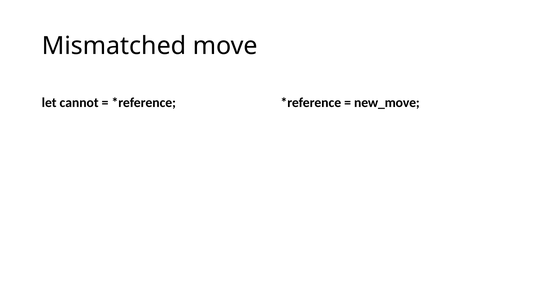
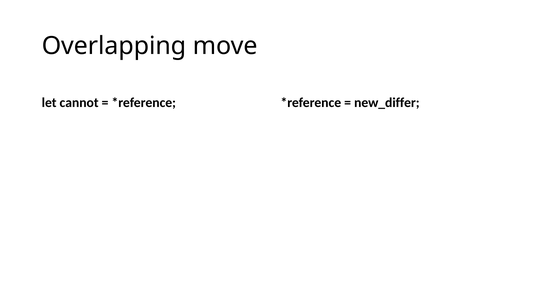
Mismatched: Mismatched -> Overlapping
new_move: new_move -> new_differ
